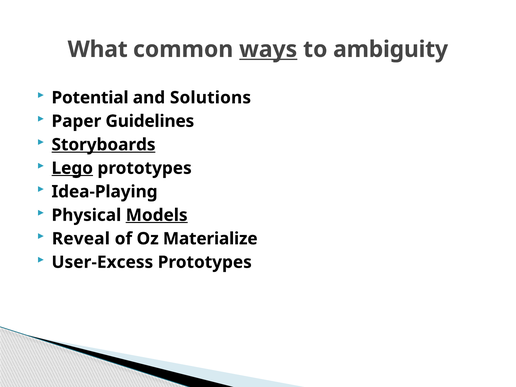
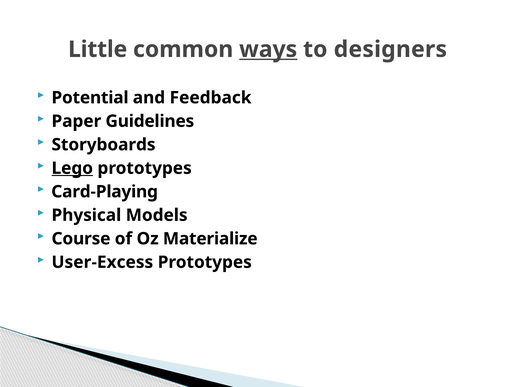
What: What -> Little
ambiguity: ambiguity -> designers
Solutions: Solutions -> Feedback
Storyboards underline: present -> none
Idea-Playing: Idea-Playing -> Card-Playing
Models underline: present -> none
Reveal: Reveal -> Course
